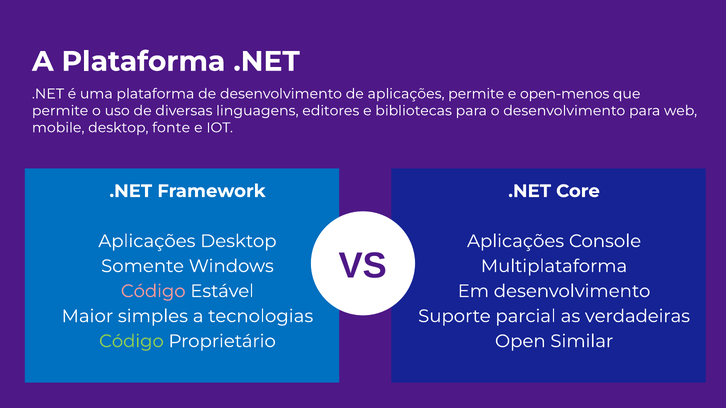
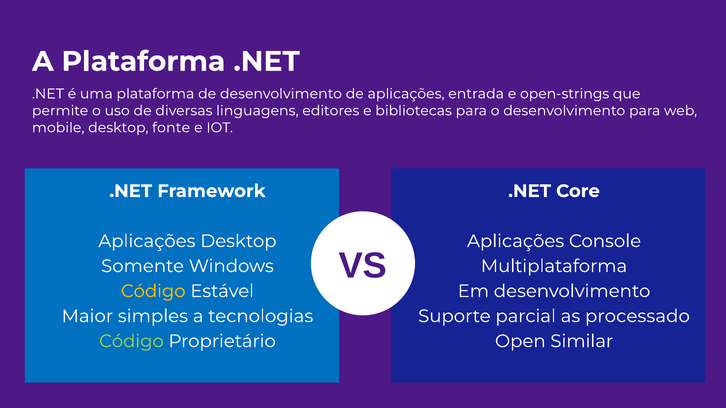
aplicações permite: permite -> entrada
open-menos: open-menos -> open-strings
Código at (153, 291) colour: pink -> yellow
verdadeiras: verdadeiras -> processado
